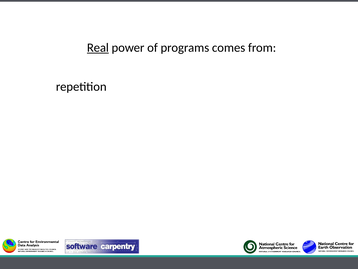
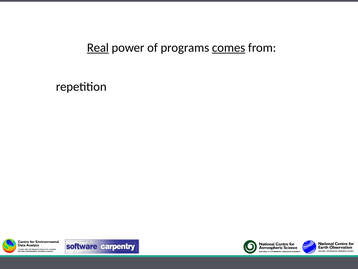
comes underline: none -> present
